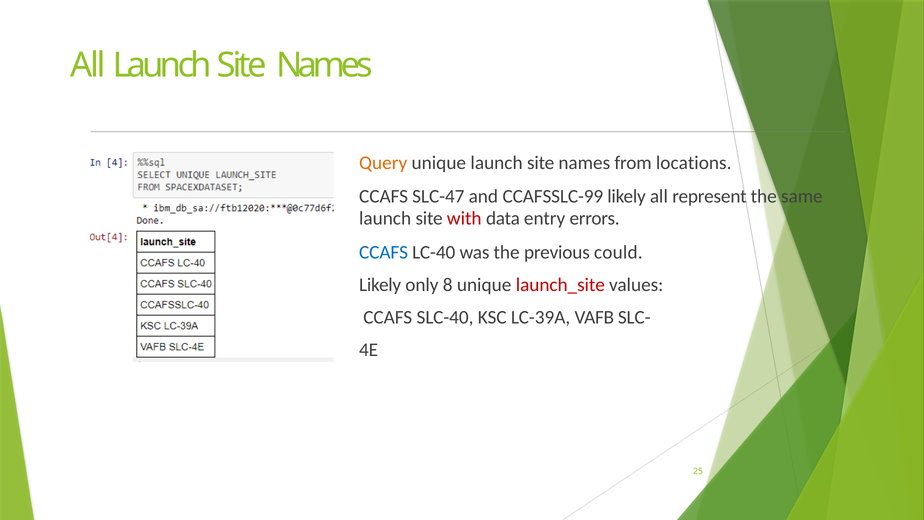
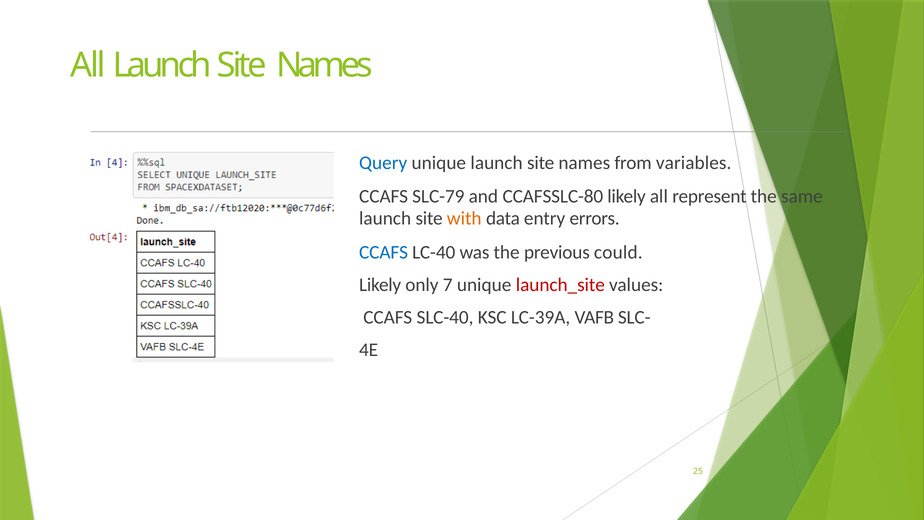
Query colour: orange -> blue
locations: locations -> variables
SLC-47: SLC-47 -> SLC-79
CCAFSSLC-99: CCAFSSLC-99 -> CCAFSSLC-80
with colour: red -> orange
8: 8 -> 7
